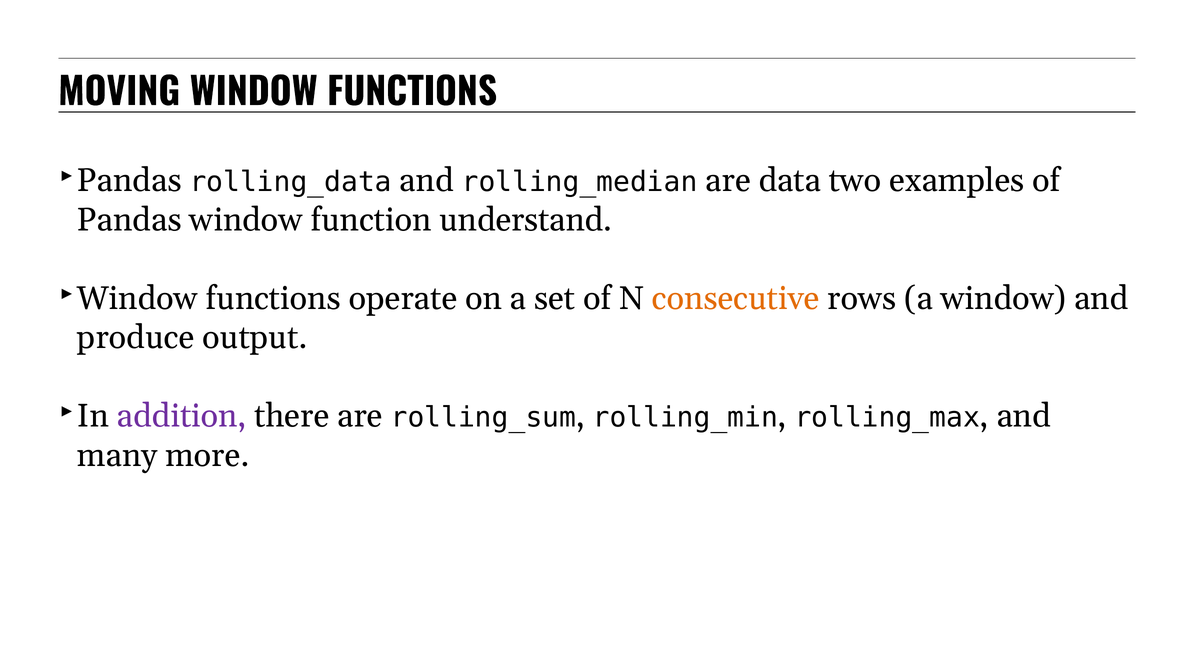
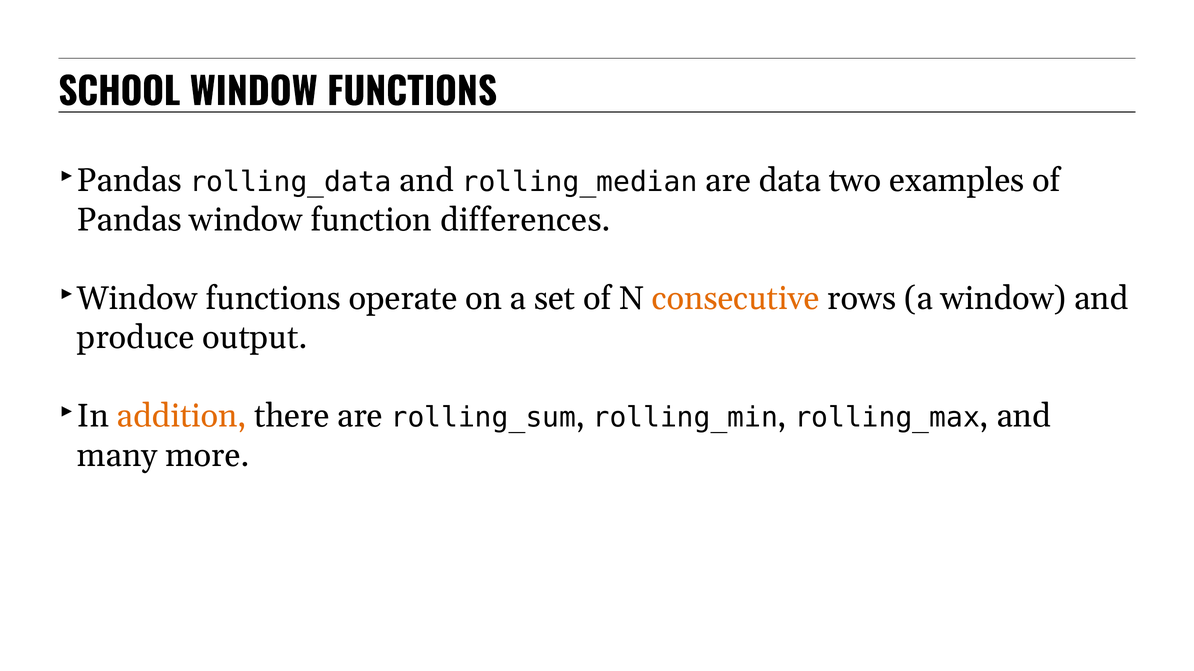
MOVING: MOVING -> SCHOOL
understand: understand -> differences
addition colour: purple -> orange
